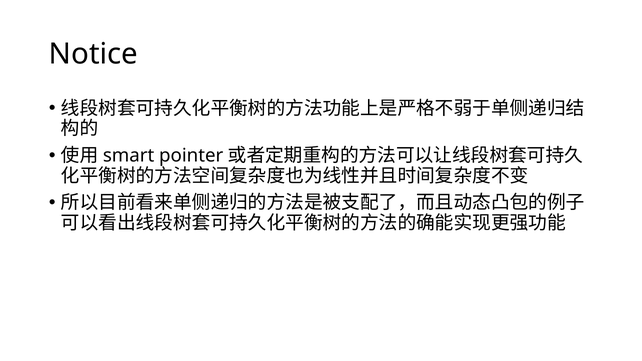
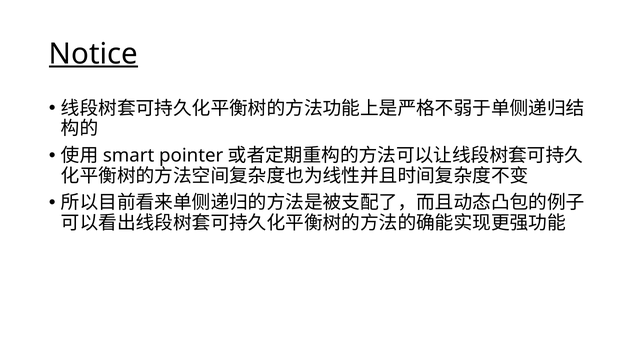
Notice underline: none -> present
